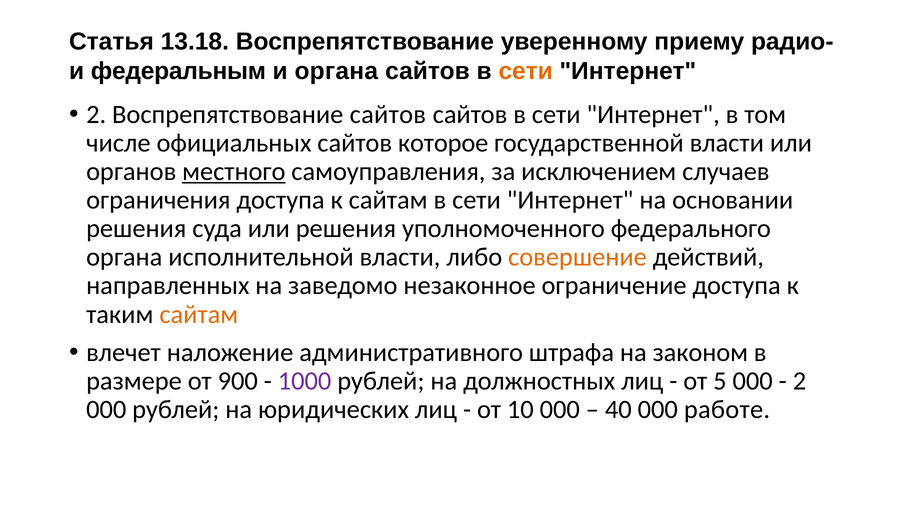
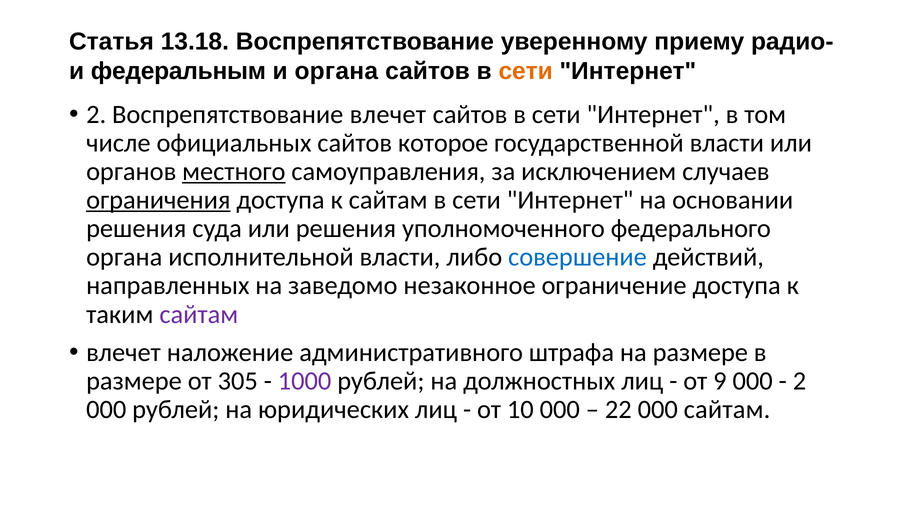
Воспрепятствование сайтов: сайтов -> влечет
ограничения underline: none -> present
совершение colour: orange -> blue
сайтам at (199, 314) colour: orange -> purple
на законом: законом -> размере
900: 900 -> 305
5: 5 -> 9
40: 40 -> 22
000 работе: работе -> сайтам
